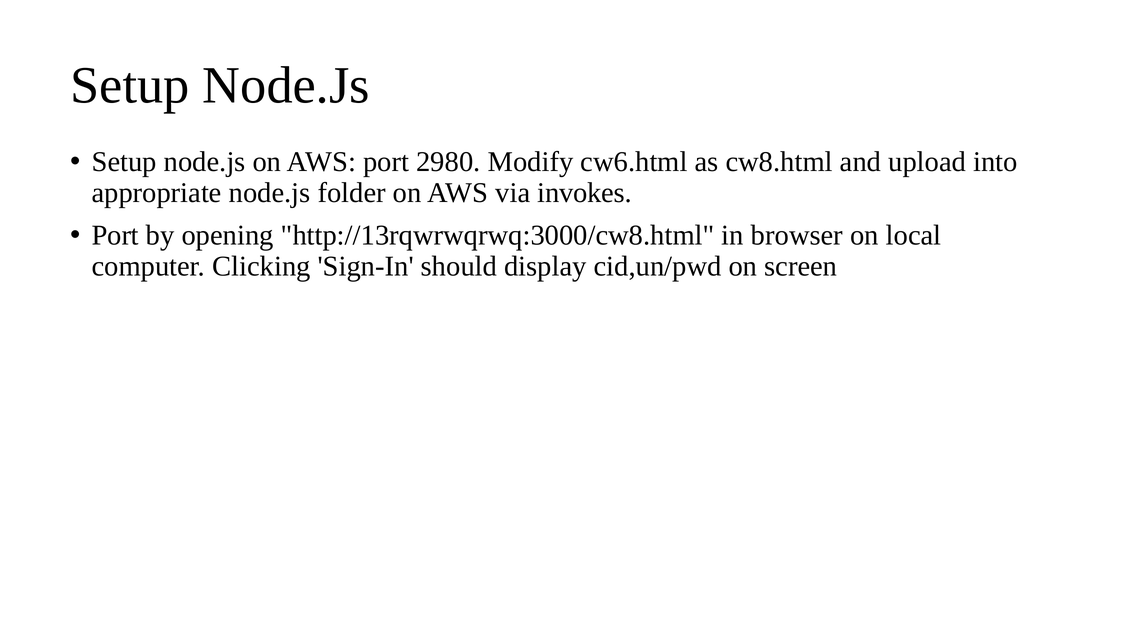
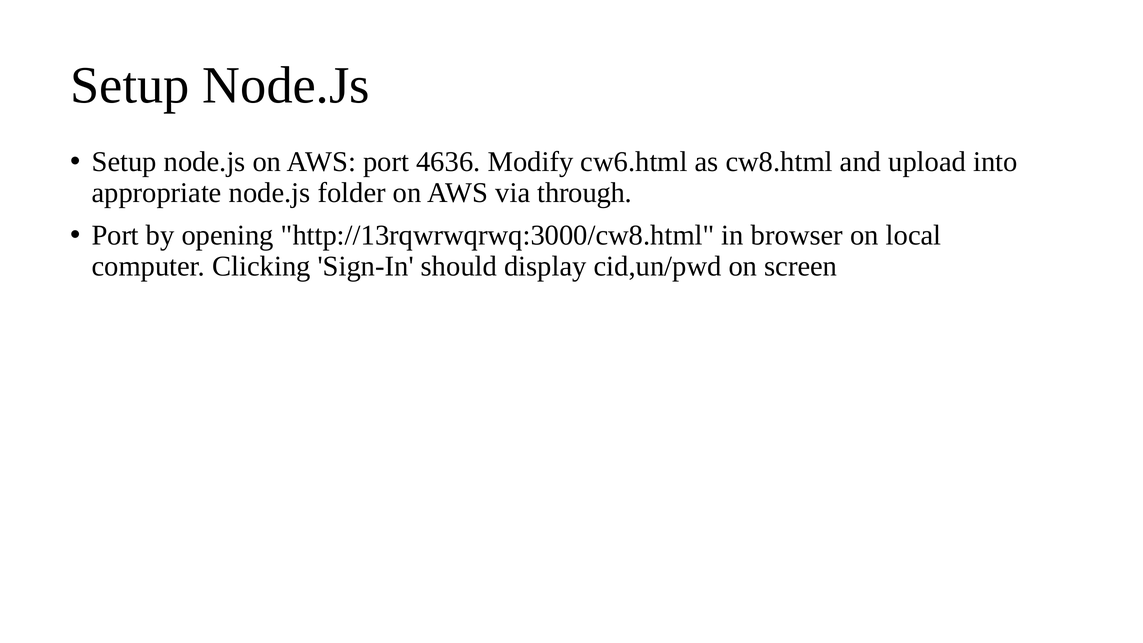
2980: 2980 -> 4636
invokes: invokes -> through
